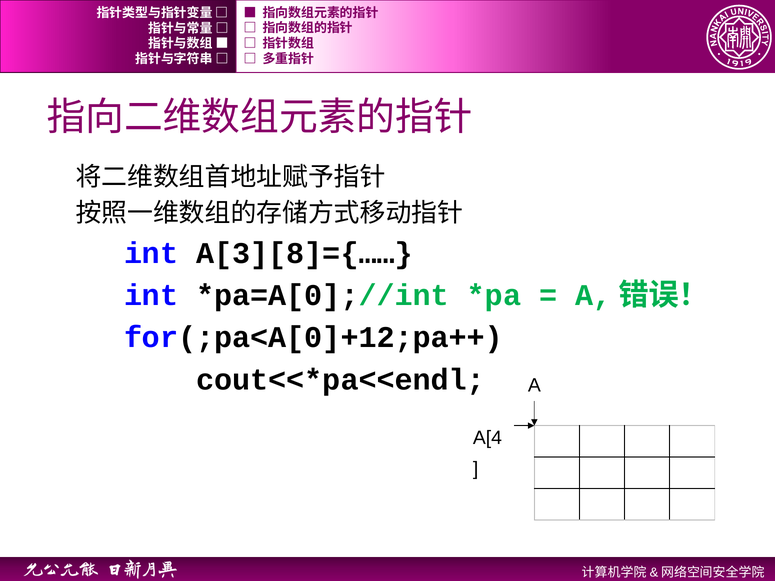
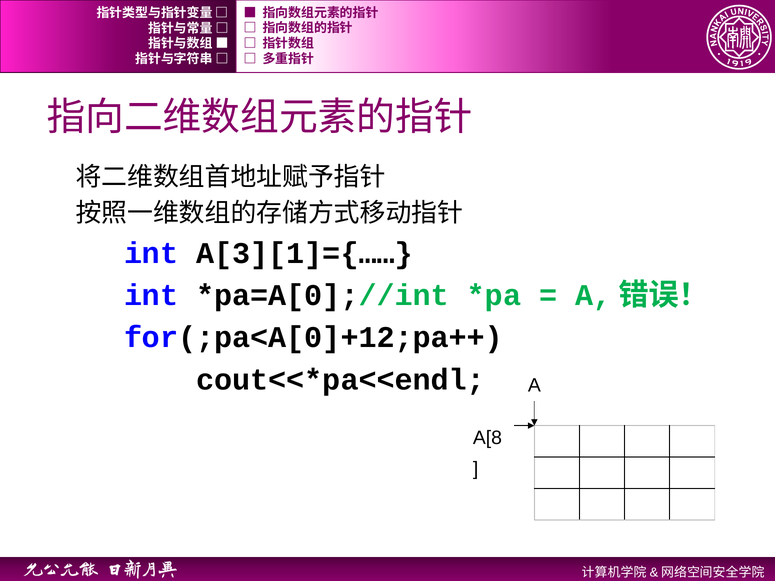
A[3][8]={……: A[3][8]={…… -> A[3][1]={……
A[4: A[4 -> A[8
